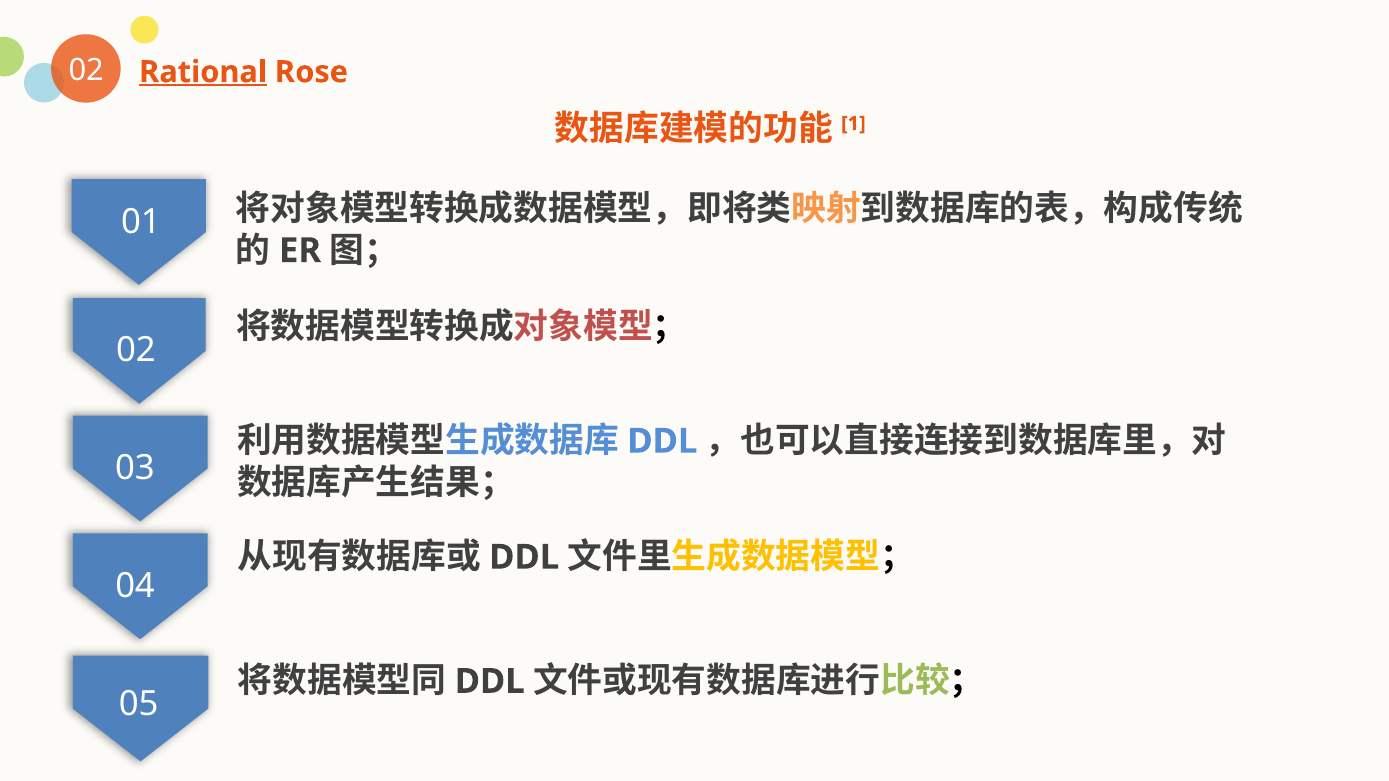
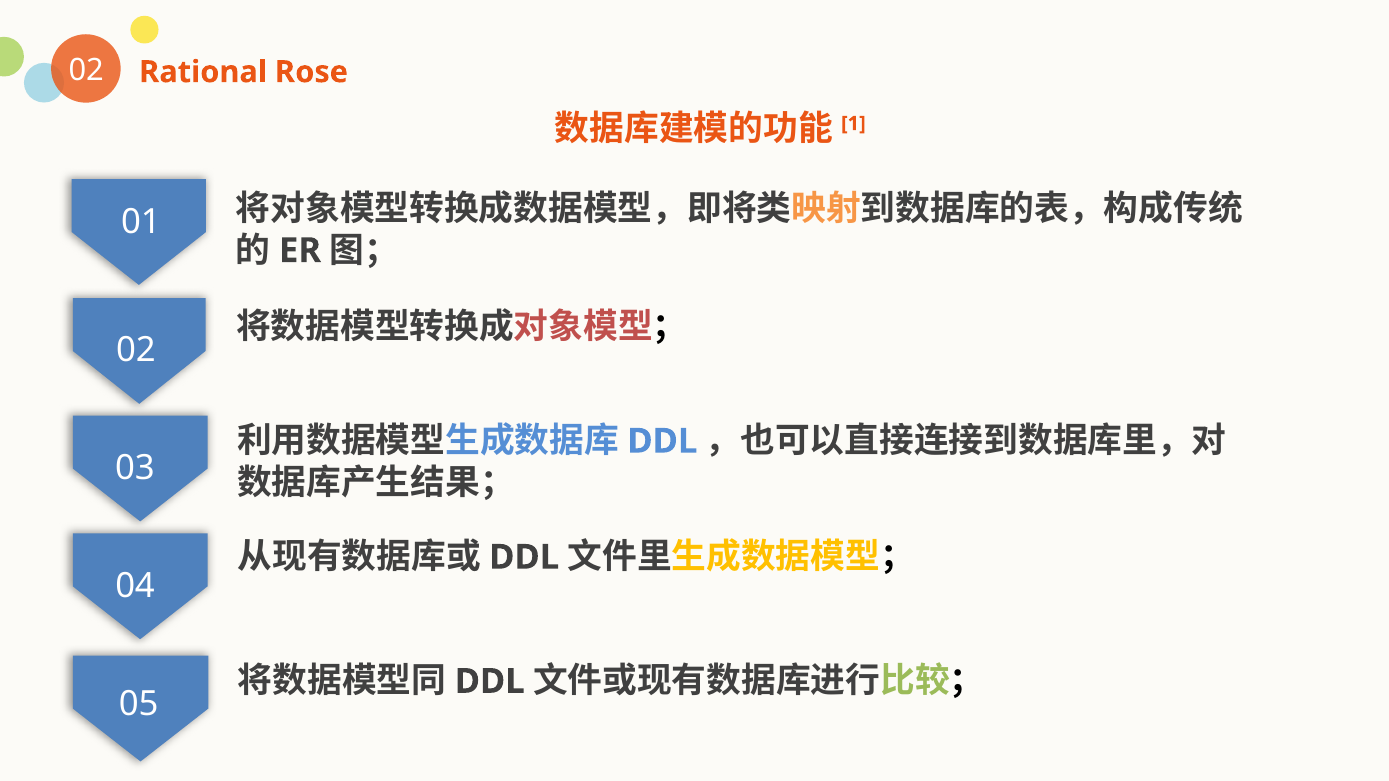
Rational underline: present -> none
